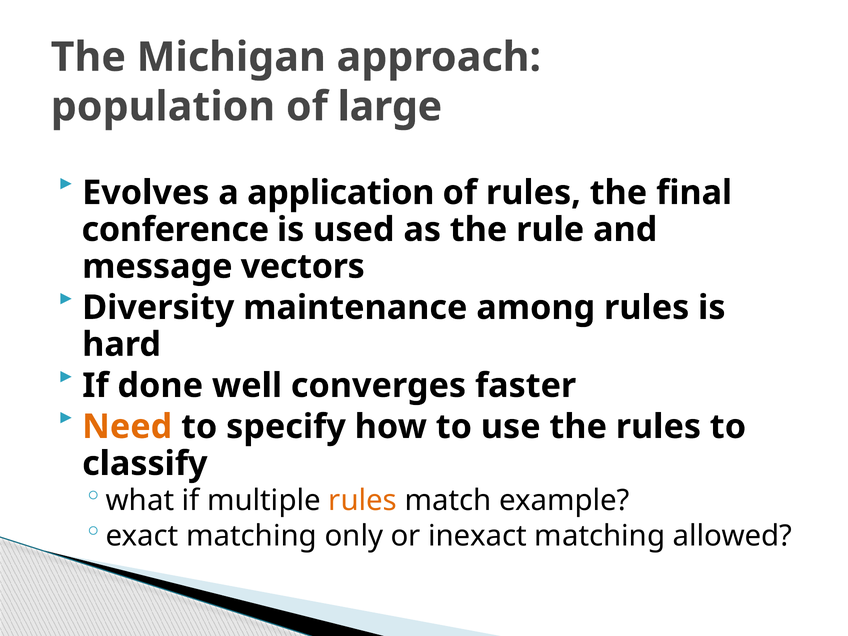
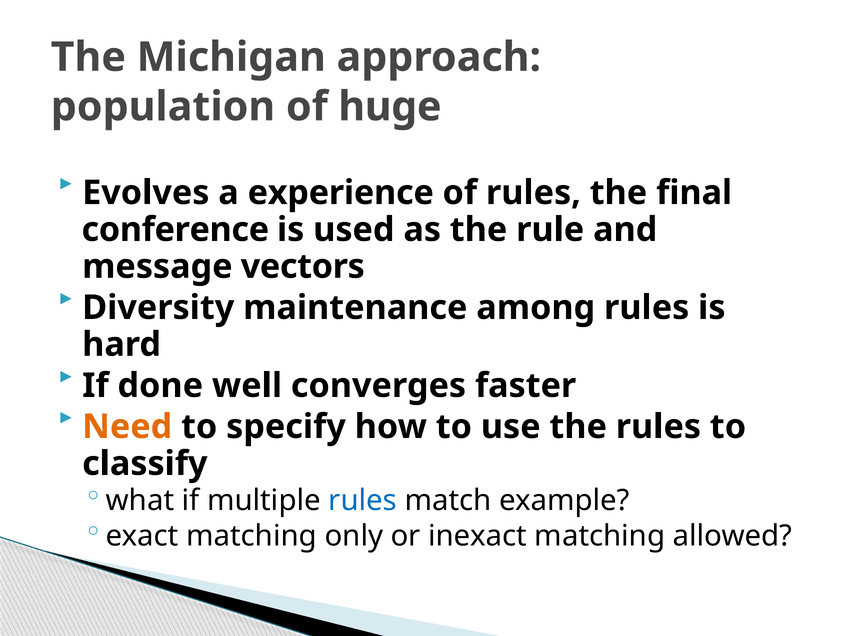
large: large -> huge
application: application -> experience
rules at (363, 501) colour: orange -> blue
